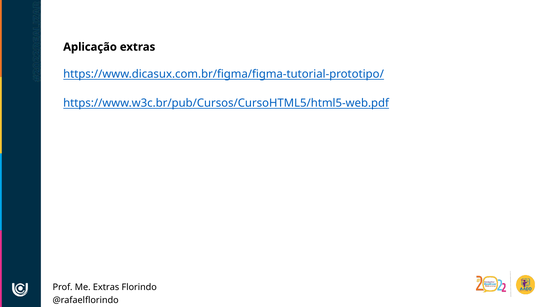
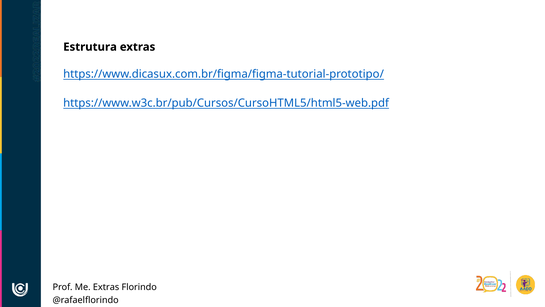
Aplicação: Aplicação -> Estrutura
